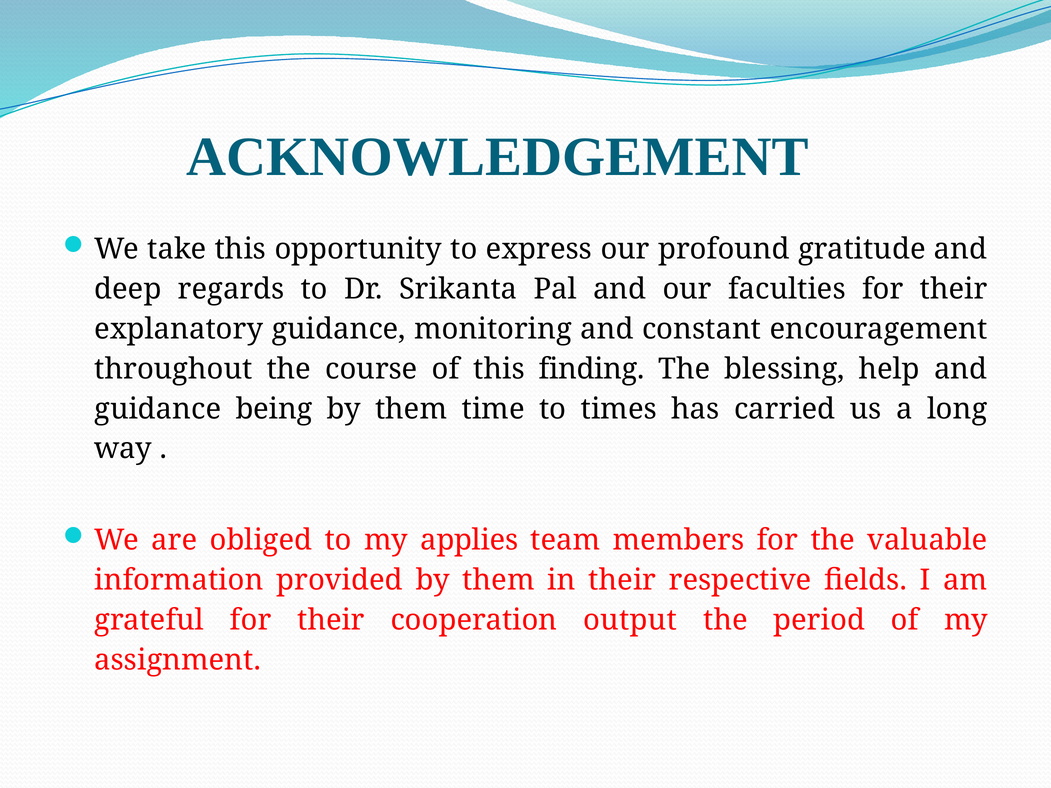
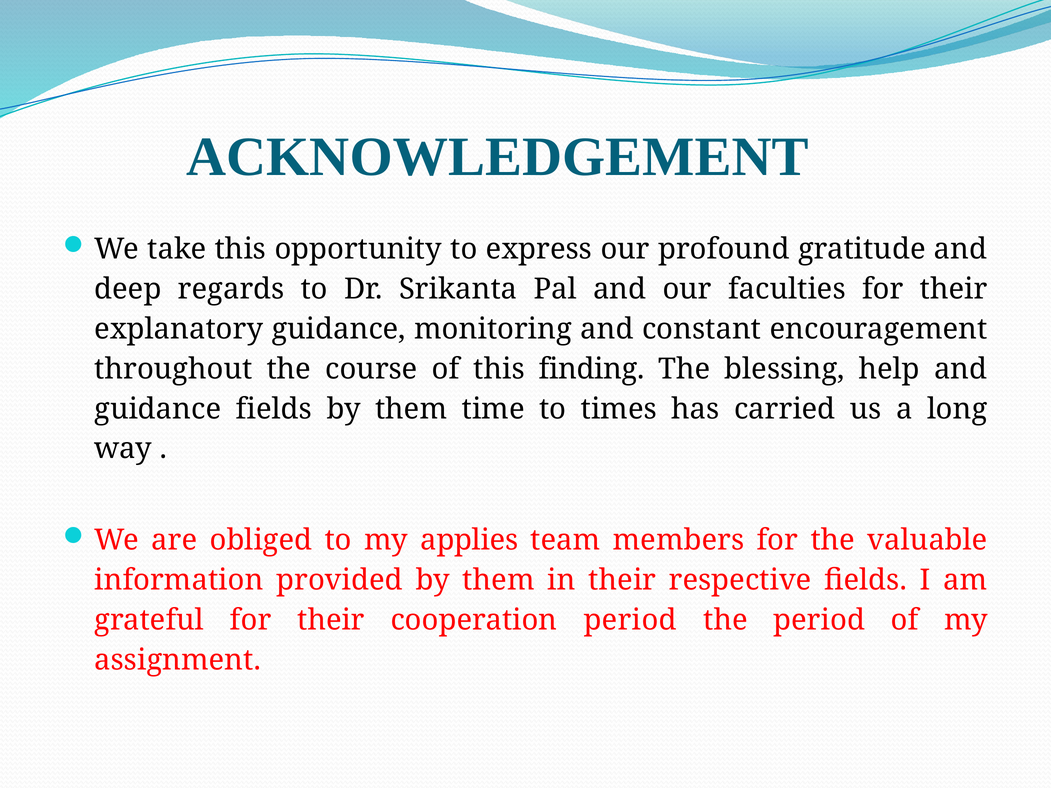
guidance being: being -> fields
cooperation output: output -> period
